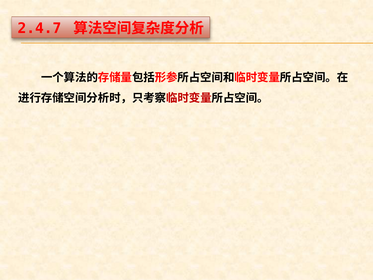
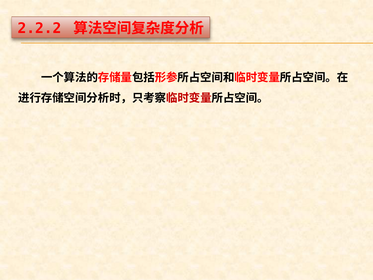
2.4.7: 2.4.7 -> 2.2.2
